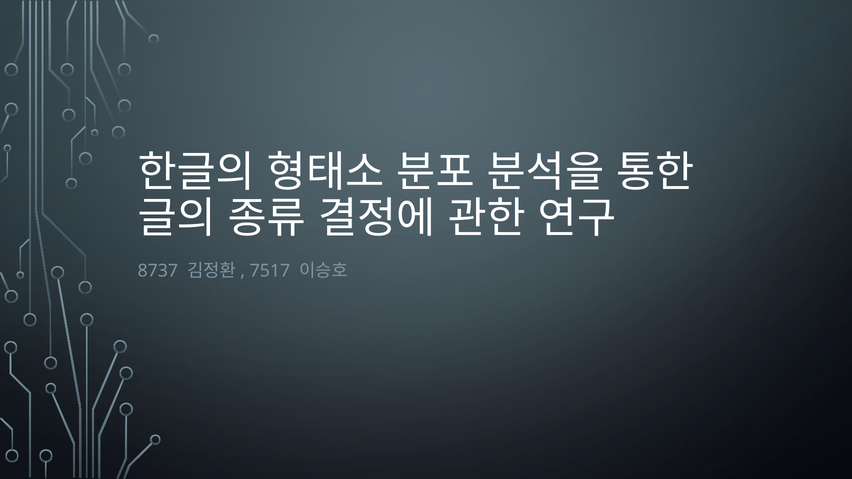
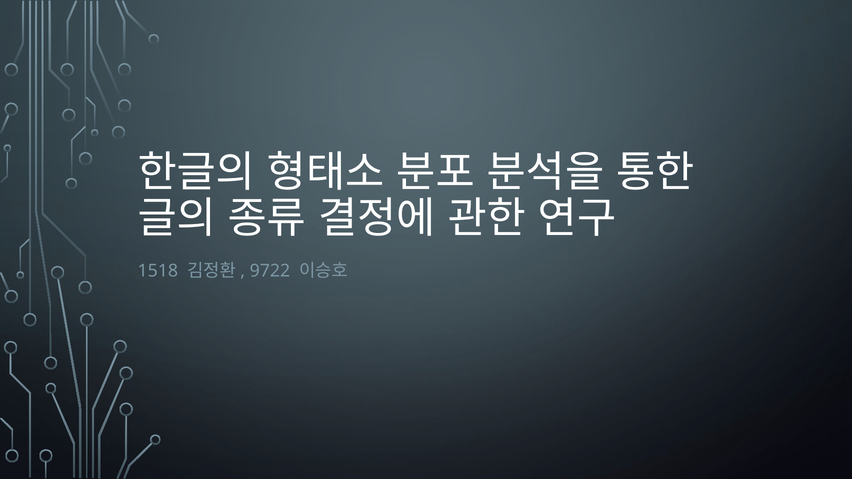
8737: 8737 -> 1518
7517: 7517 -> 9722
